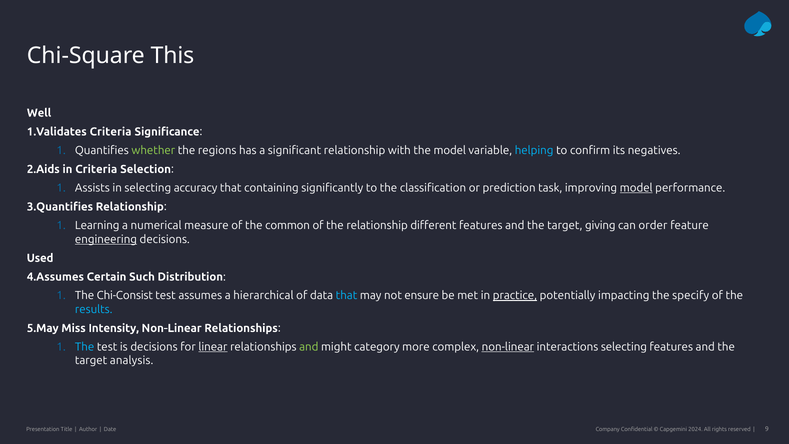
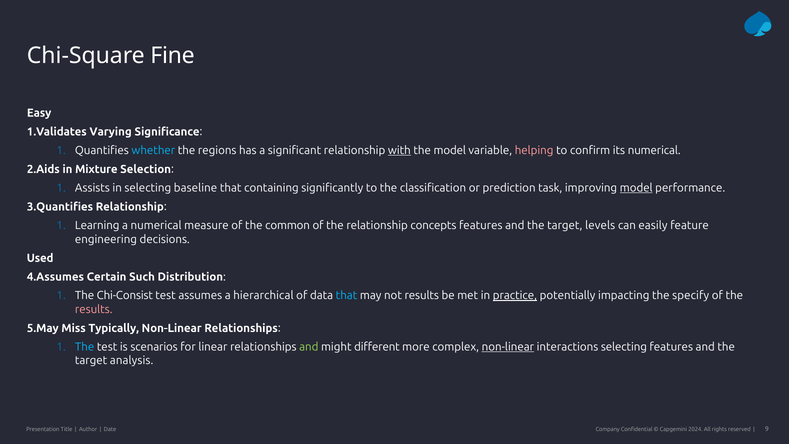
This: This -> Fine
Well: Well -> Easy
Criteria at (111, 132): Criteria -> Varying
whether colour: light green -> light blue
with underline: none -> present
helping colour: light blue -> pink
its negatives: negatives -> numerical
in Criteria: Criteria -> Mixture
accuracy: accuracy -> baseline
different: different -> concepts
giving: giving -> levels
order: order -> easily
engineering underline: present -> none
not ensure: ensure -> results
results at (94, 309) colour: light blue -> pink
Intensity: Intensity -> Typically
is decisions: decisions -> scenarios
linear underline: present -> none
category: category -> different
